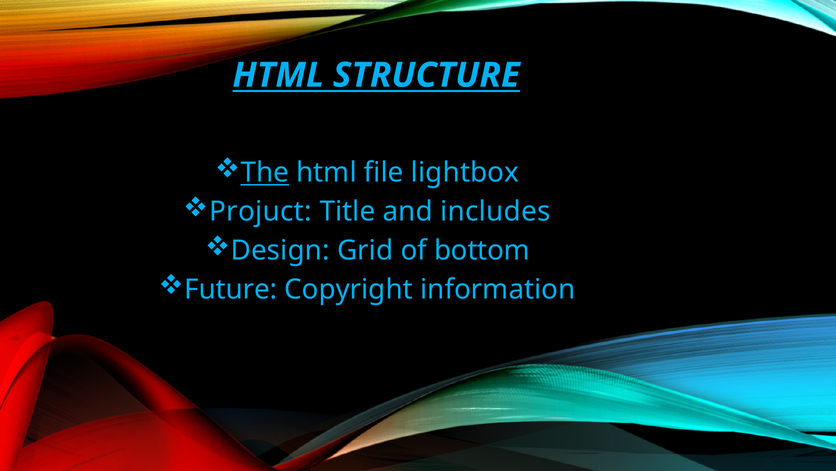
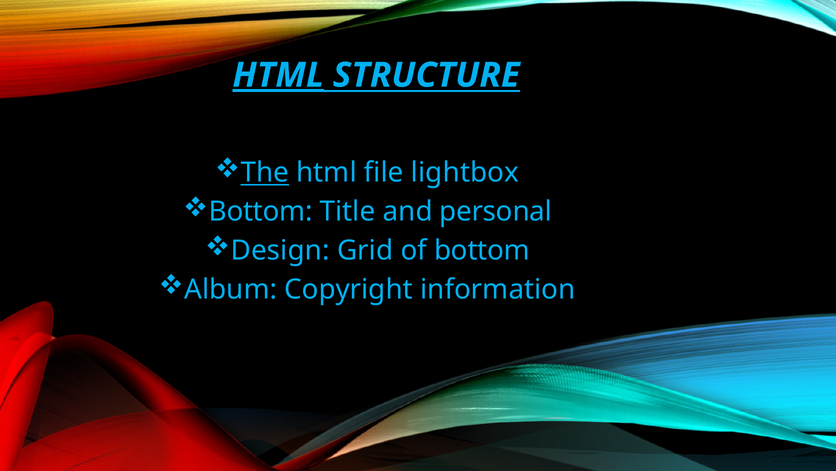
HTML at (278, 75) underline: none -> present
Projuct at (260, 211): Projuct -> Bottom
includes: includes -> personal
Future: Future -> Album
